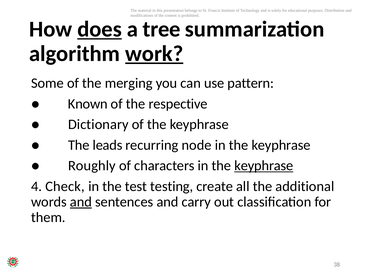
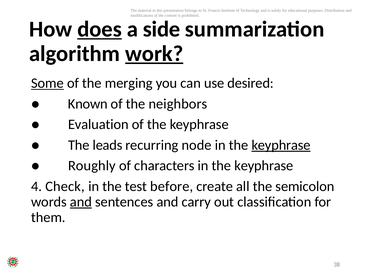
tree: tree -> side
Some underline: none -> present
pattern: pattern -> desired
respective: respective -> neighbors
Dictionary: Dictionary -> Evaluation
keyphrase at (281, 145) underline: none -> present
keyphrase at (264, 166) underline: present -> none
testing: testing -> before
additional: additional -> semicolon
